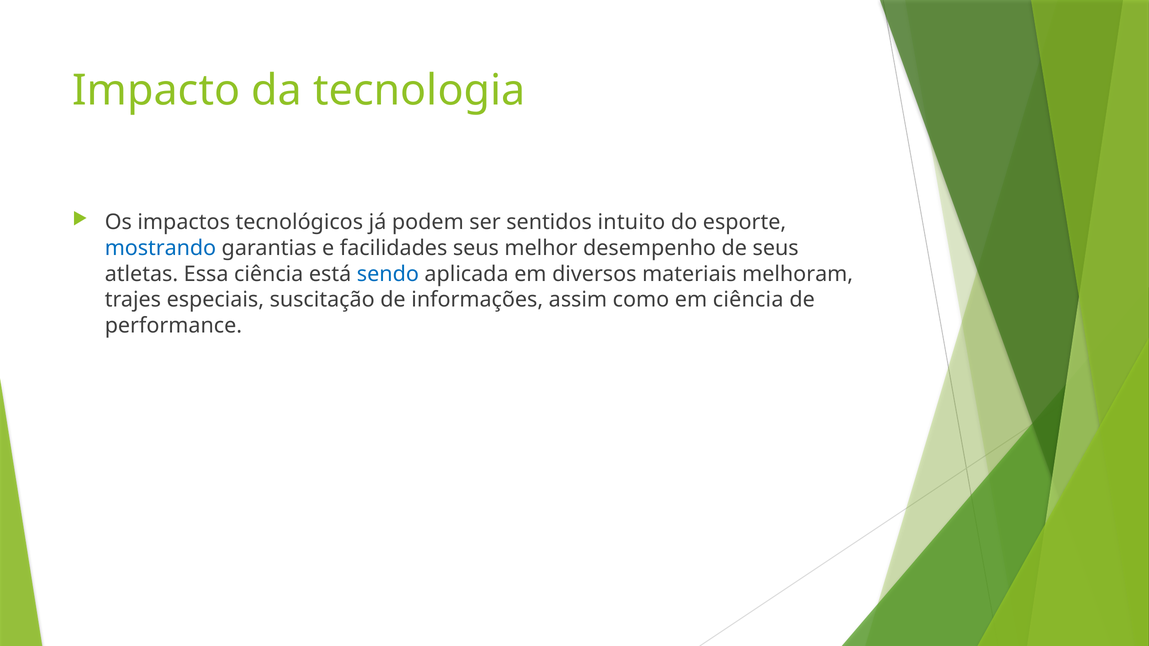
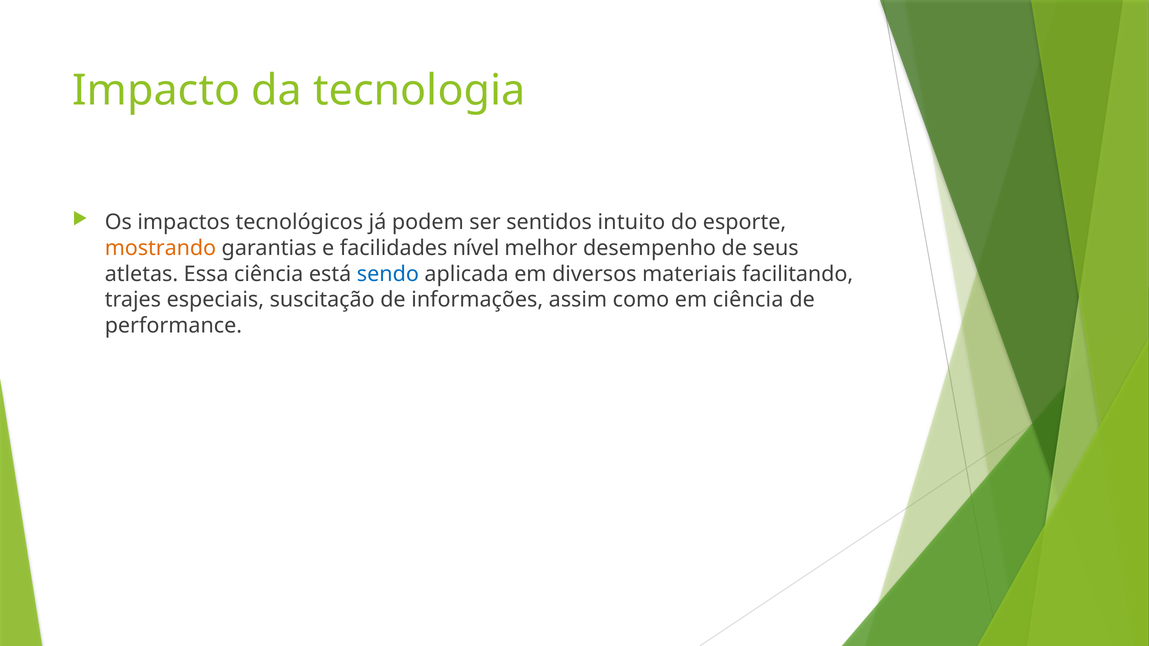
mostrando colour: blue -> orange
facilidades seus: seus -> nível
melhoram: melhoram -> facilitando
